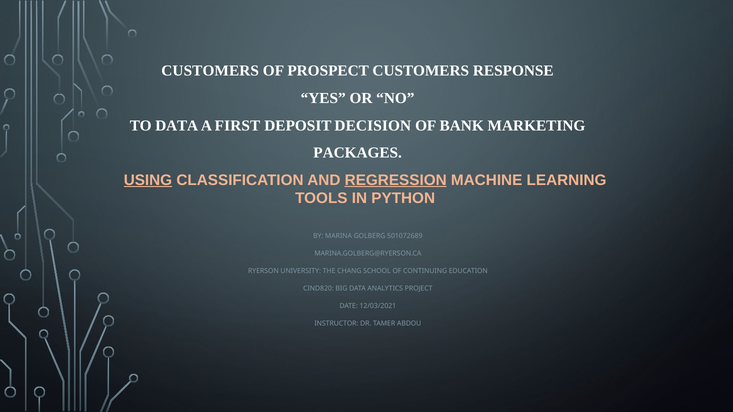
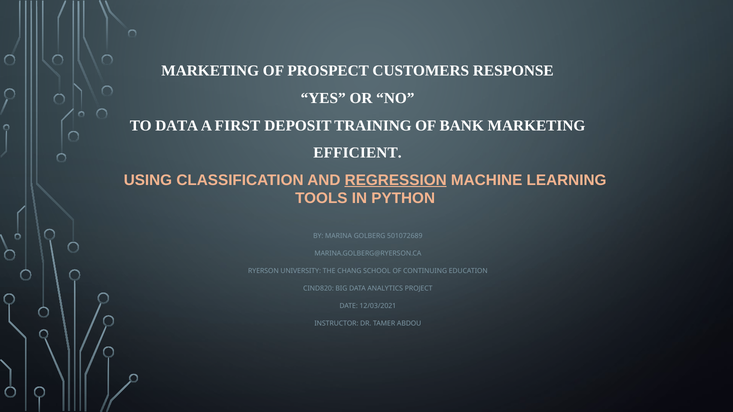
CUSTOMERS at (210, 71): CUSTOMERS -> MARKETING
DECISION: DECISION -> TRAINING
PACKAGES: PACKAGES -> EFFICIENT
USING underline: present -> none
